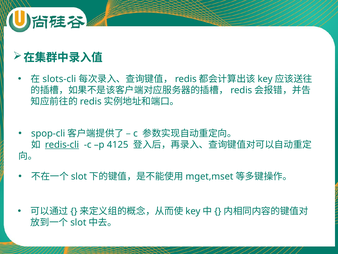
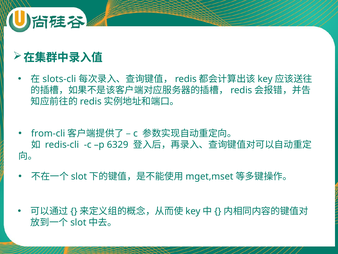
spop-cli: spop-cli -> from-cli
redis-cli underline: present -> none
4125: 4125 -> 6329
